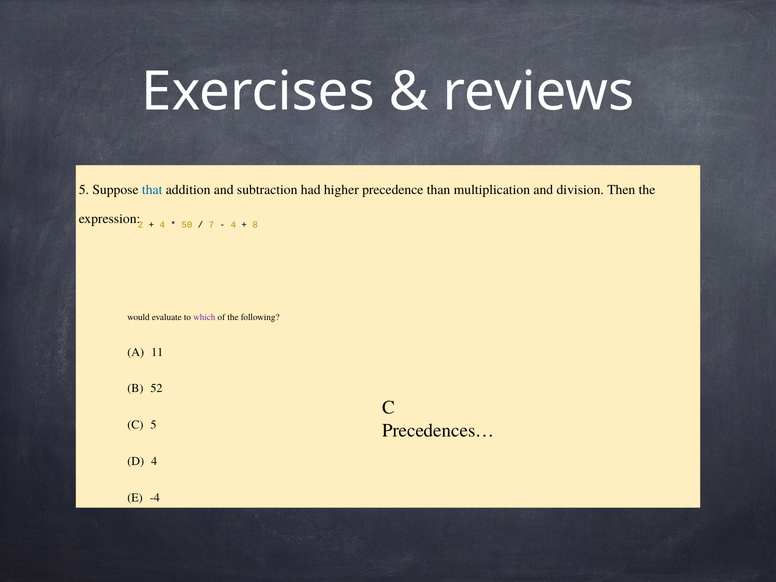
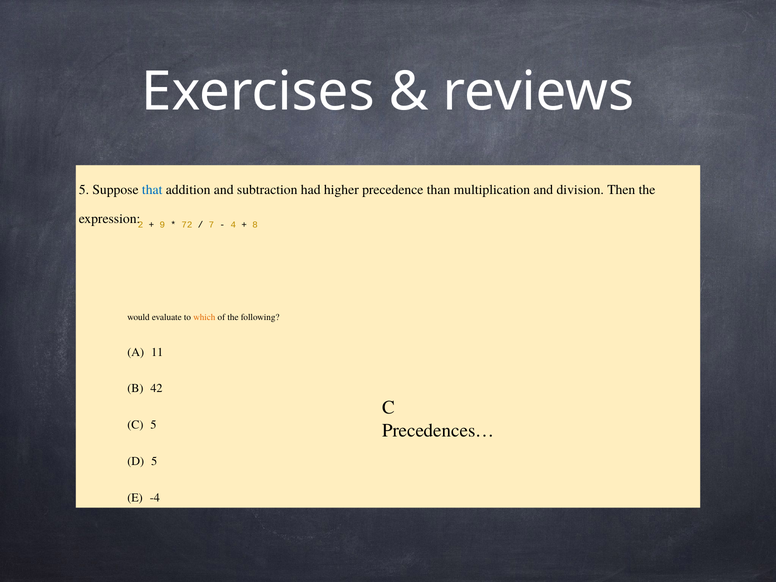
4 at (162, 225): 4 -> 9
50: 50 -> 72
which colour: purple -> orange
52: 52 -> 42
D 4: 4 -> 5
